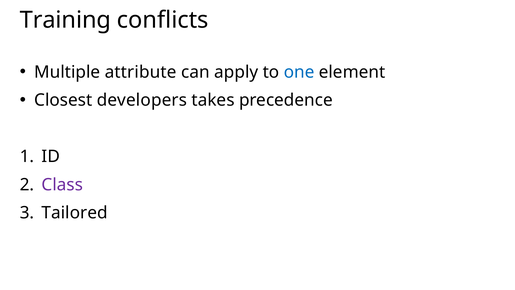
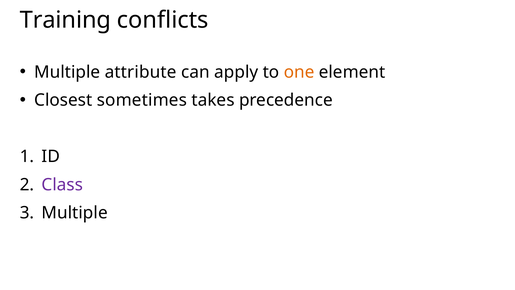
one colour: blue -> orange
developers: developers -> sometimes
Tailored at (75, 213): Tailored -> Multiple
